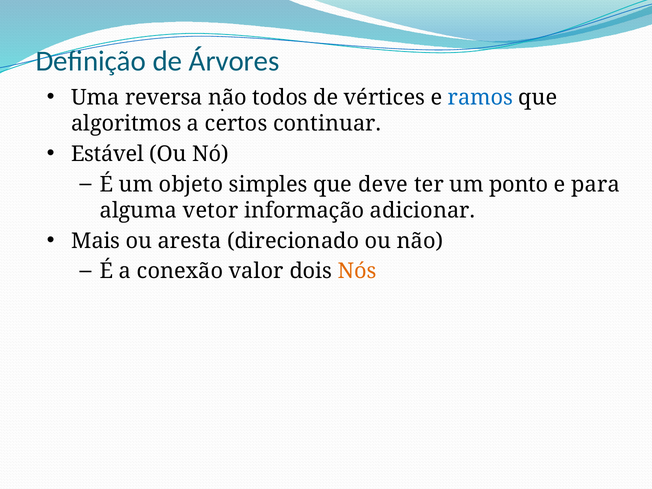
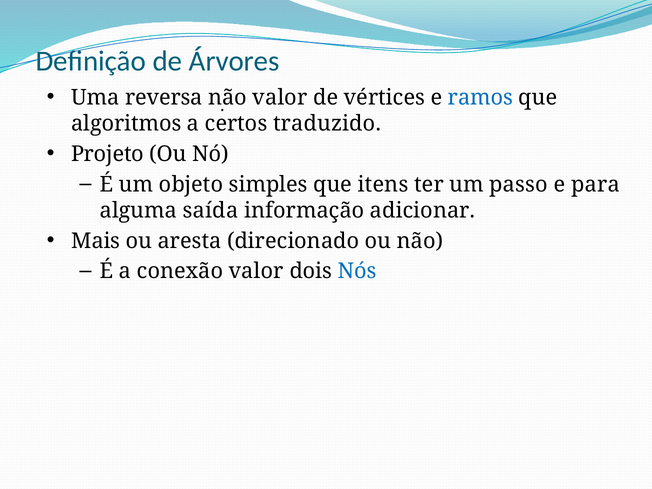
todos at (280, 97): todos -> valor
continuar: continuar -> traduzido
Estável: Estável -> Projeto
deve: deve -> itens
ponto: ponto -> passo
vetor: vetor -> saída
Nós colour: orange -> blue
